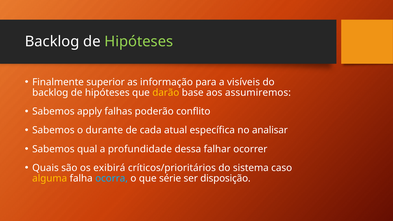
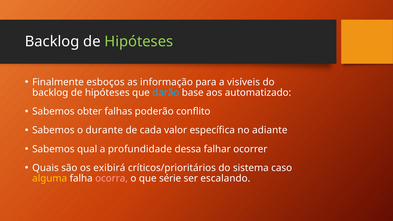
superior: superior -> esboços
darão colour: yellow -> light blue
assumiremos: assumiremos -> automatizado
apply: apply -> obter
atual: atual -> valor
analisar: analisar -> adiante
ocorra colour: light blue -> pink
disposição: disposição -> escalando
